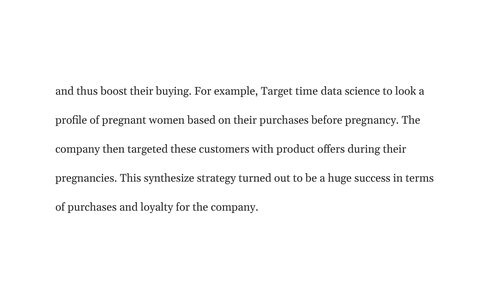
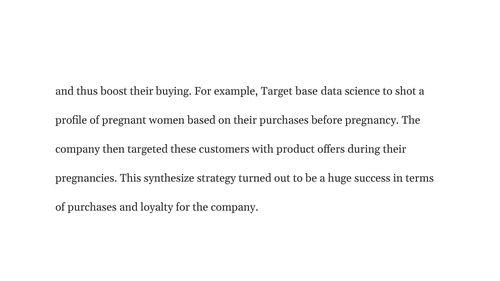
time: time -> base
look: look -> shot
